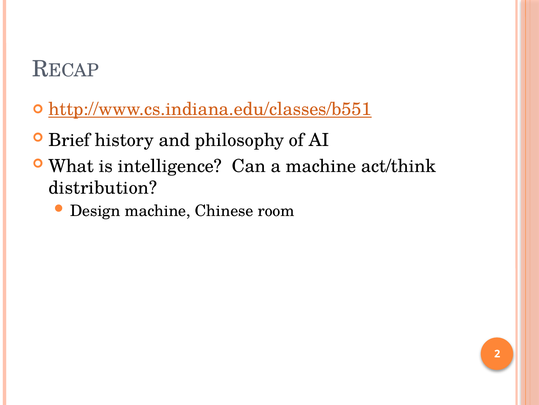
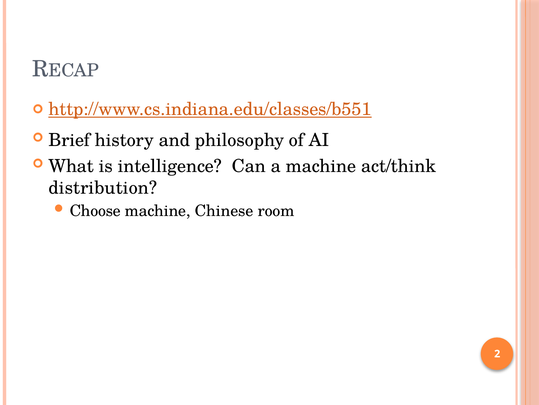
Design: Design -> Choose
